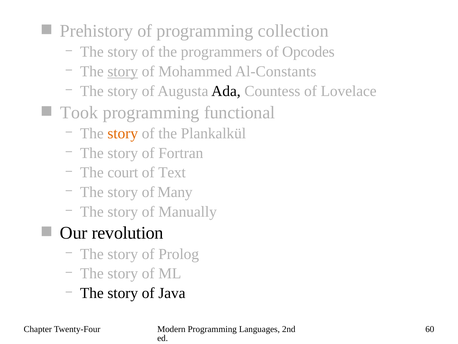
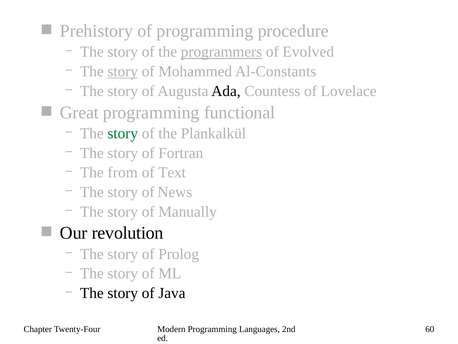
collection: collection -> procedure
programmers underline: none -> present
Opcodes: Opcodes -> Evolved
Took: Took -> Great
story at (123, 133) colour: orange -> green
court: court -> from
Many: Many -> News
